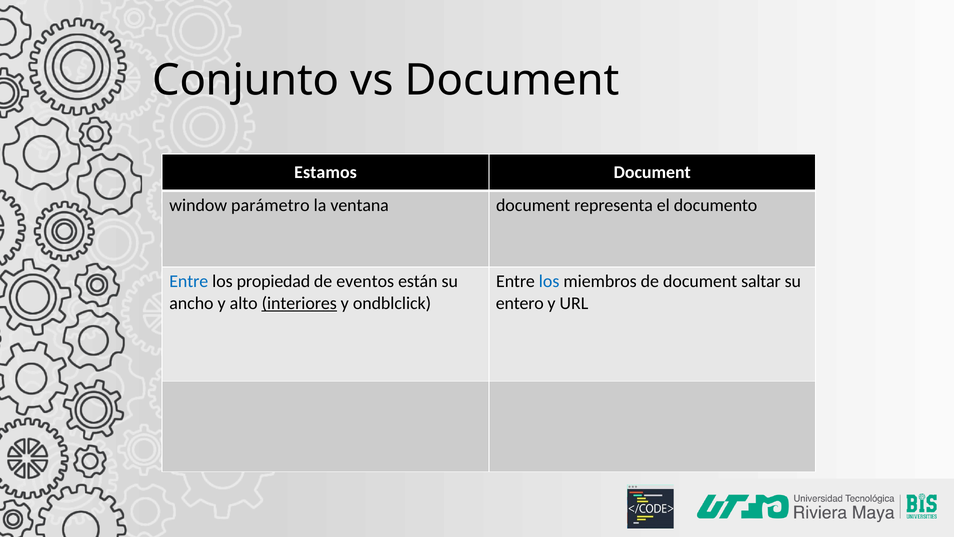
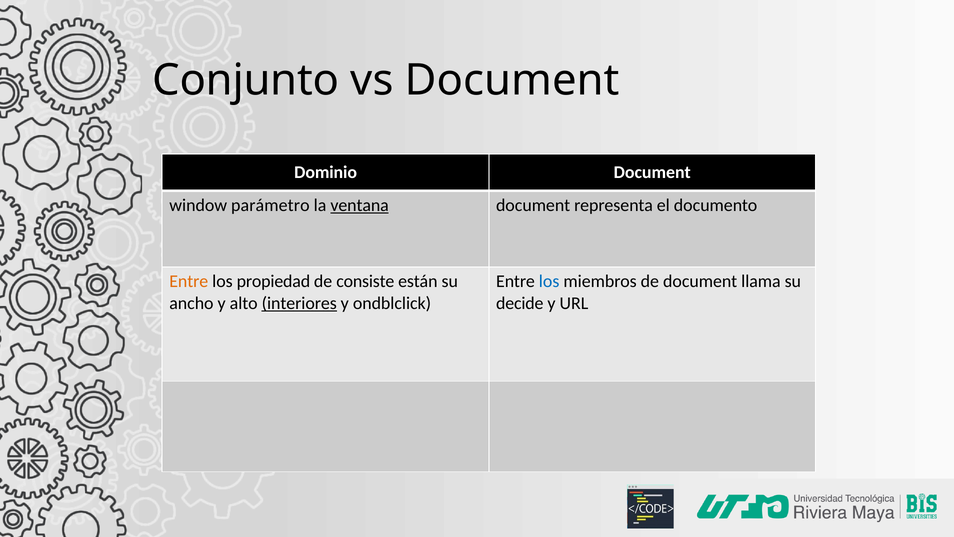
Estamos: Estamos -> Dominio
ventana underline: none -> present
Entre at (189, 281) colour: blue -> orange
eventos: eventos -> consiste
saltar: saltar -> llama
entero: entero -> decide
